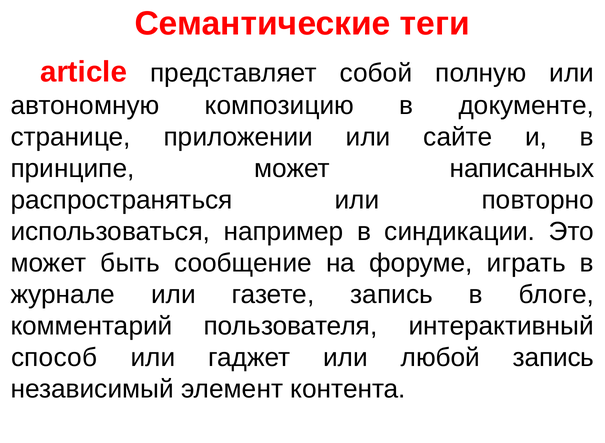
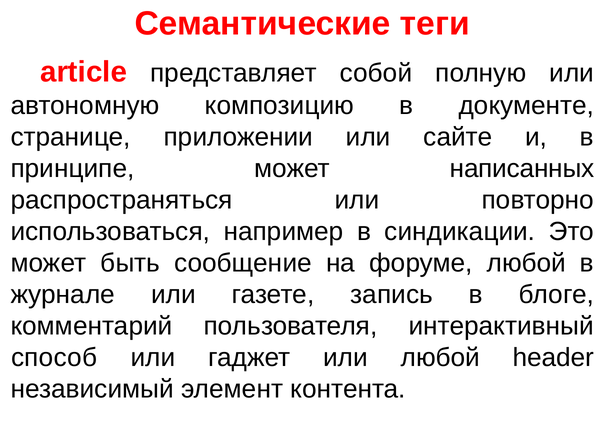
форуме играть: играть -> любой
любой запись: запись -> header
